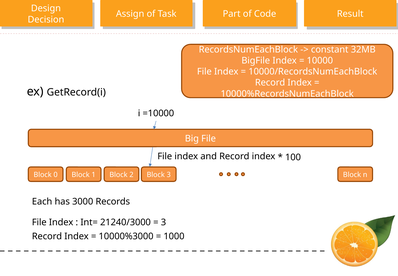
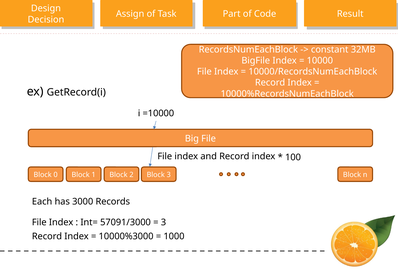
21240/3000: 21240/3000 -> 57091/3000
